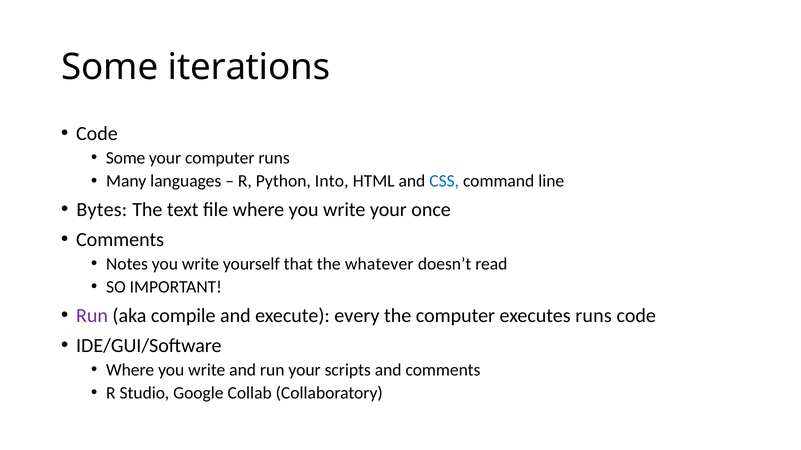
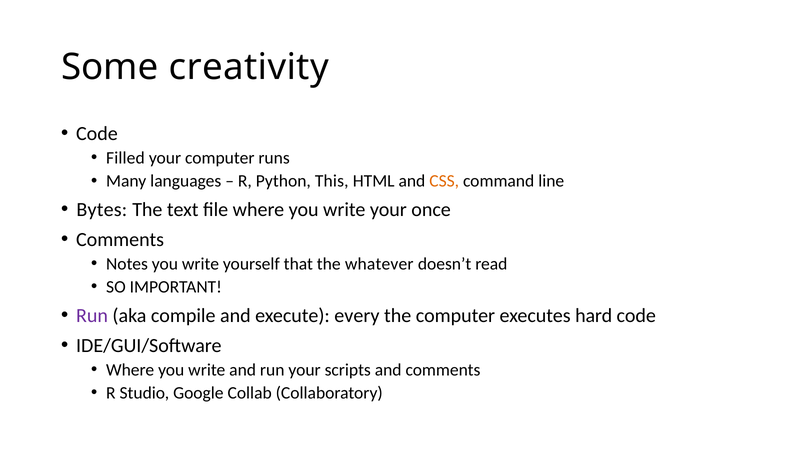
iterations: iterations -> creativity
Some at (126, 158): Some -> Filled
Into: Into -> This
CSS colour: blue -> orange
executes runs: runs -> hard
